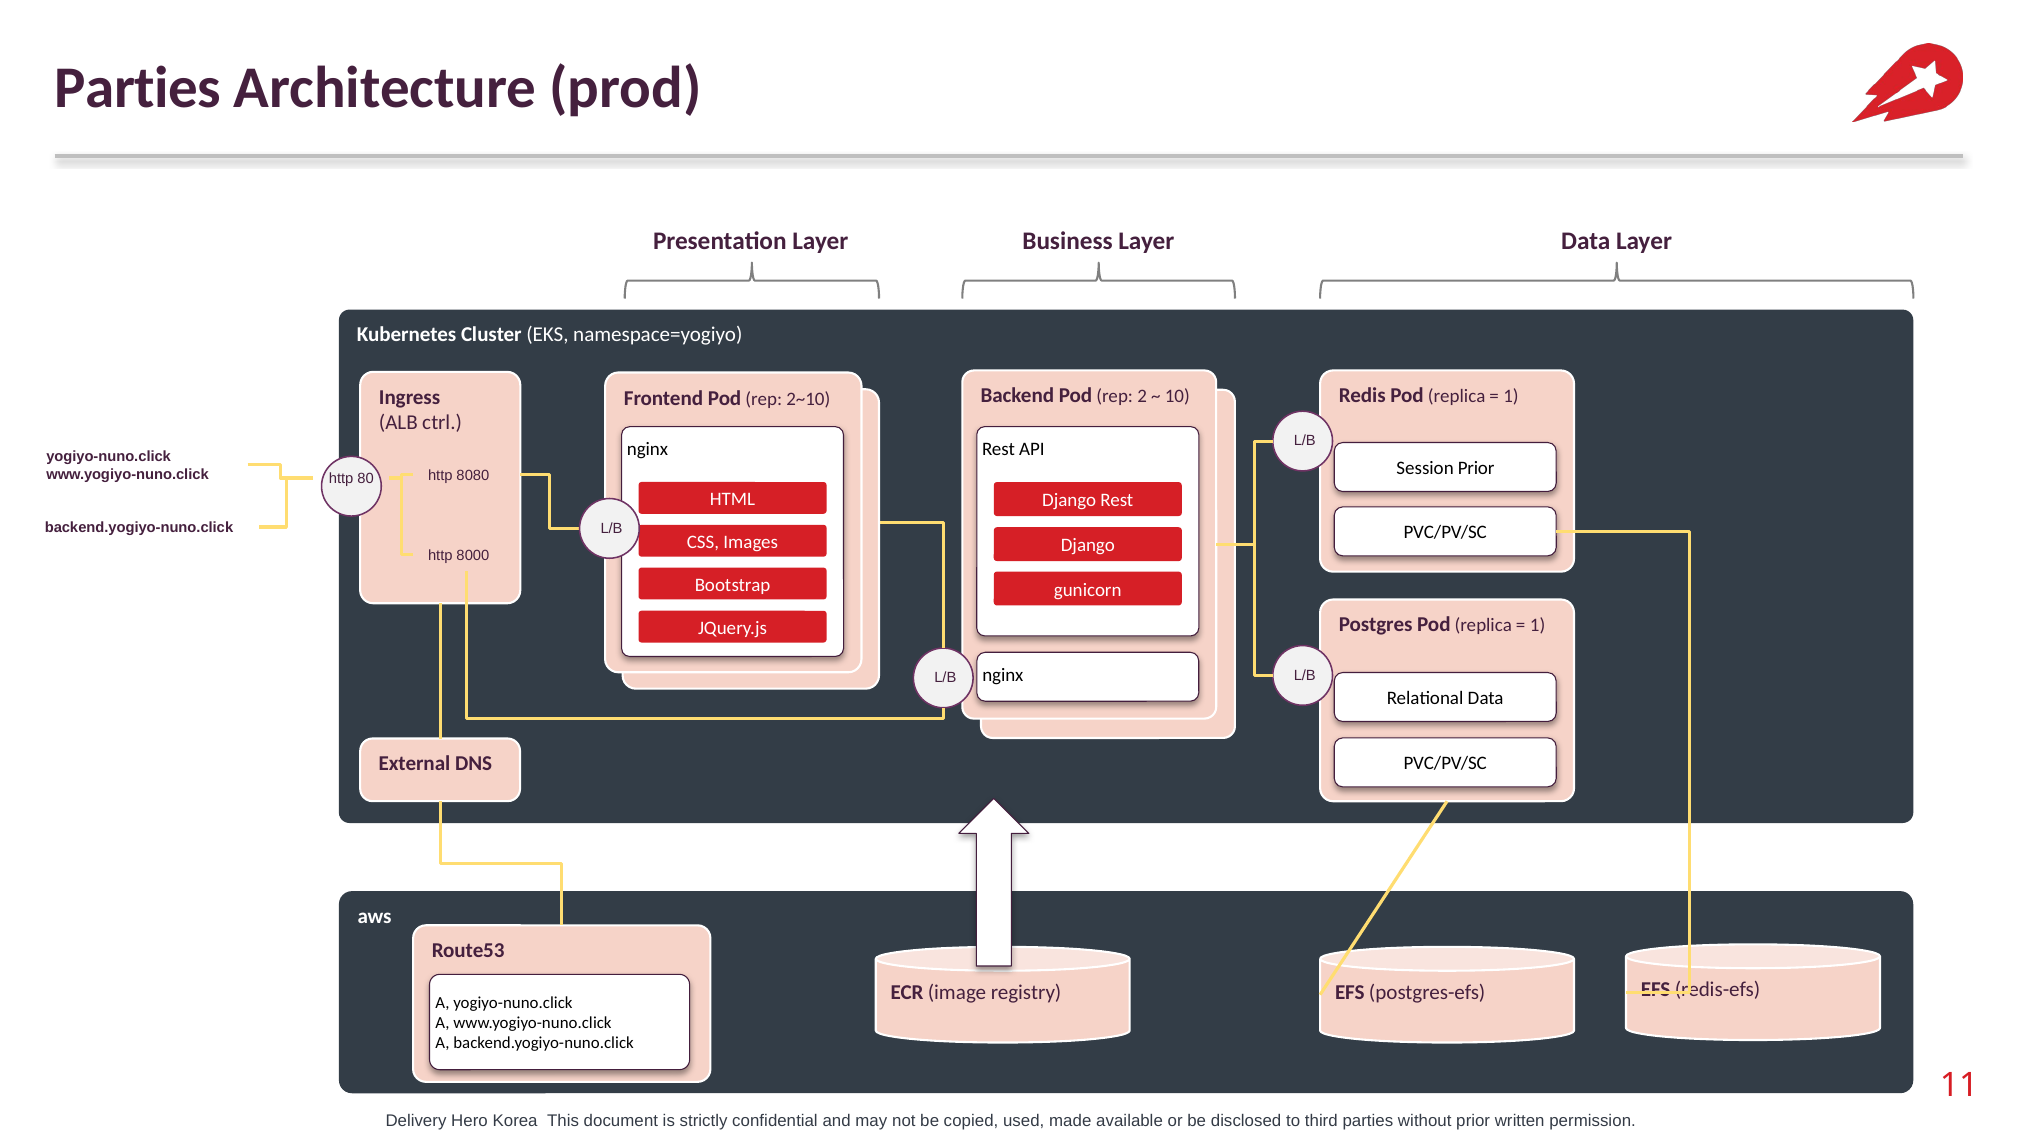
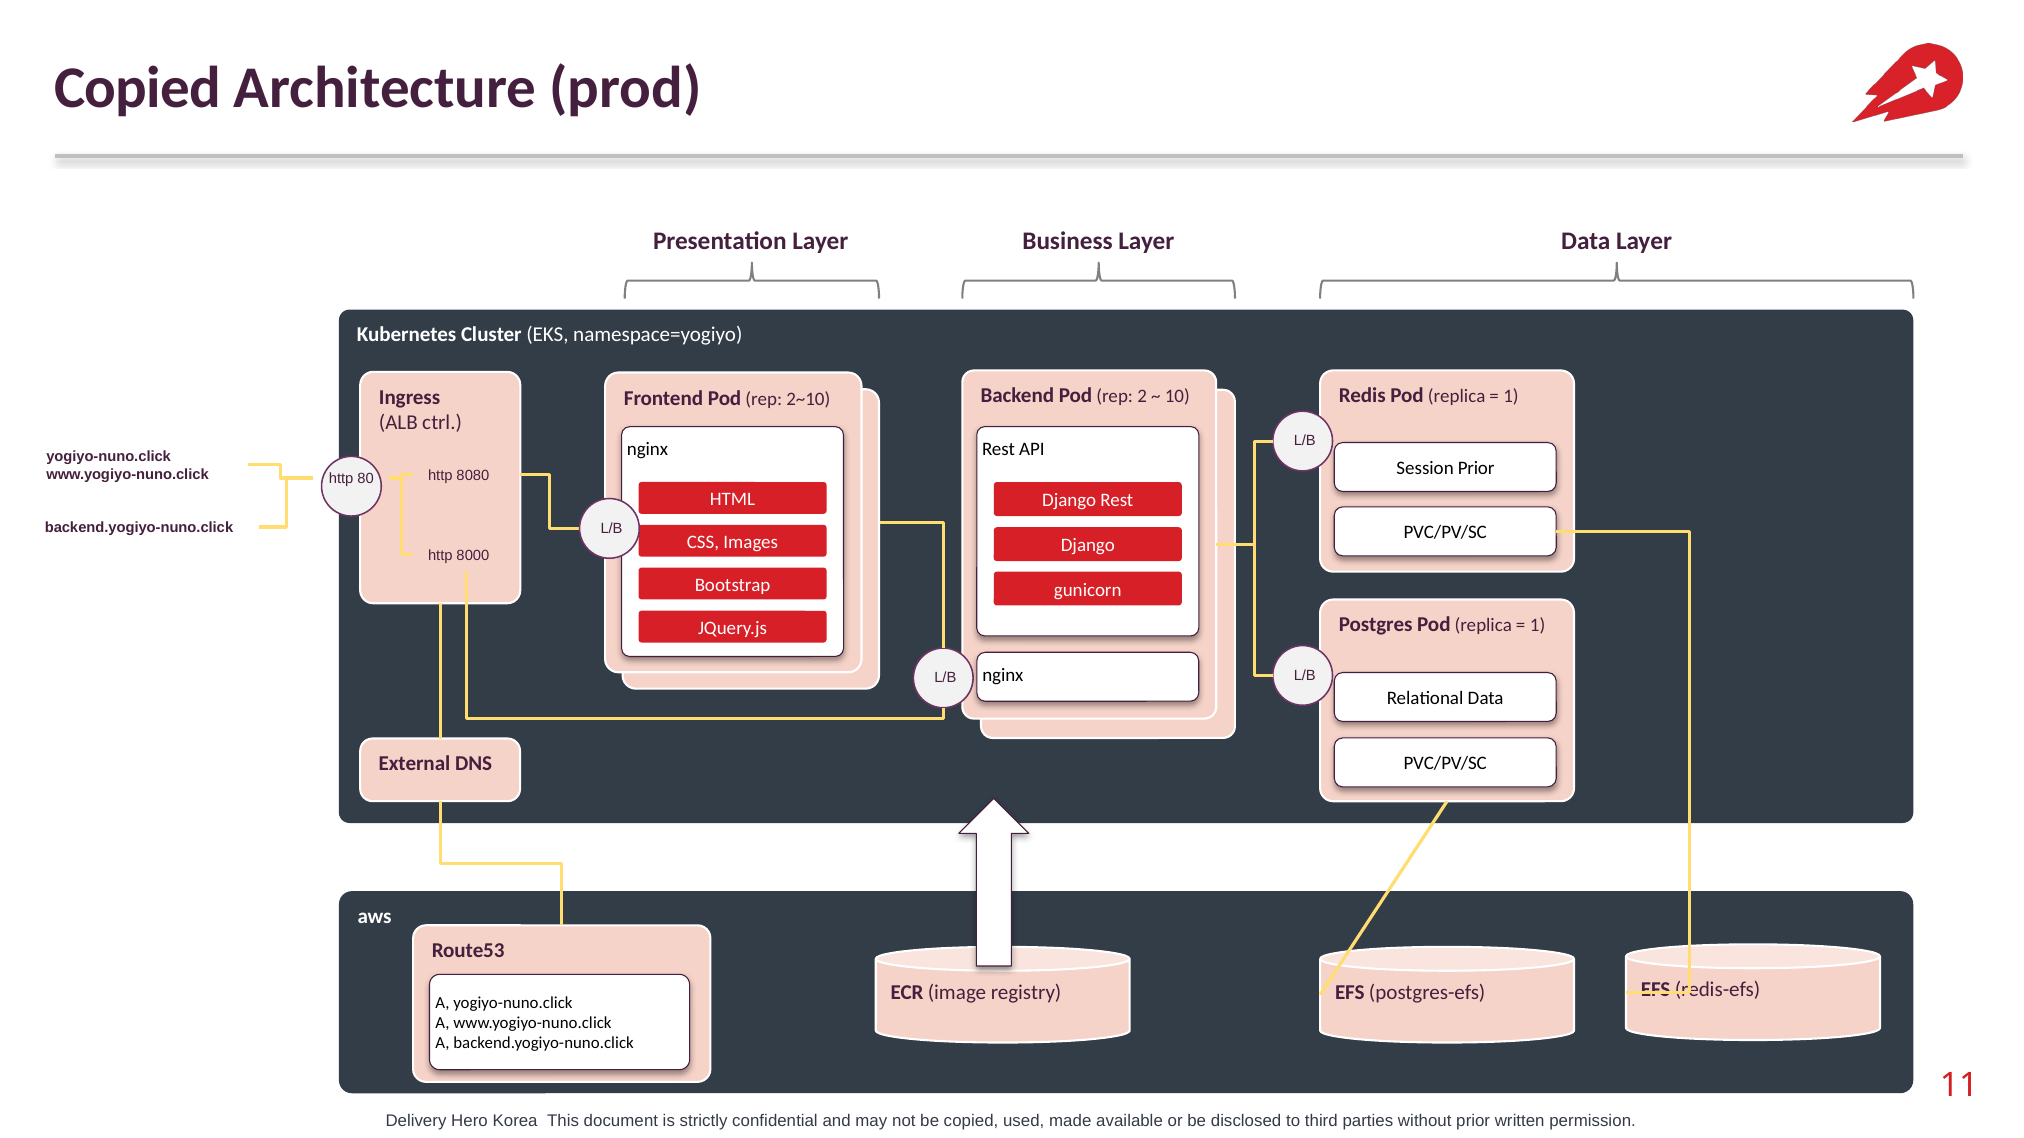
Parties at (138, 89): Parties -> Copied
